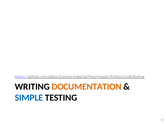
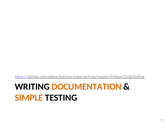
SIMPLE colour: blue -> orange
